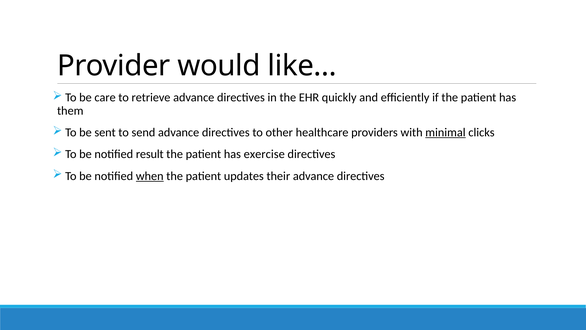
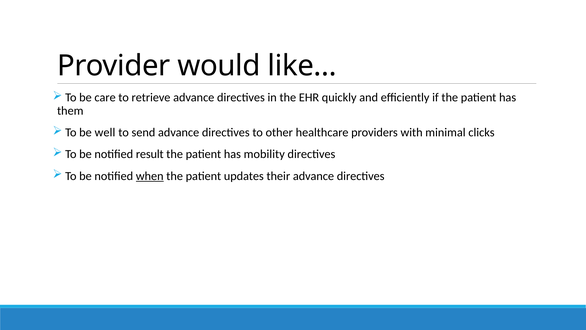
sent: sent -> well
minimal underline: present -> none
exercise: exercise -> mobility
